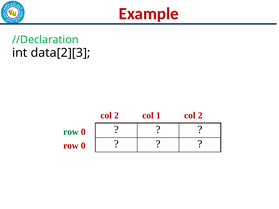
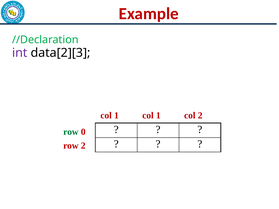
int colour: black -> purple
2 at (116, 116): 2 -> 1
0 at (83, 146): 0 -> 2
